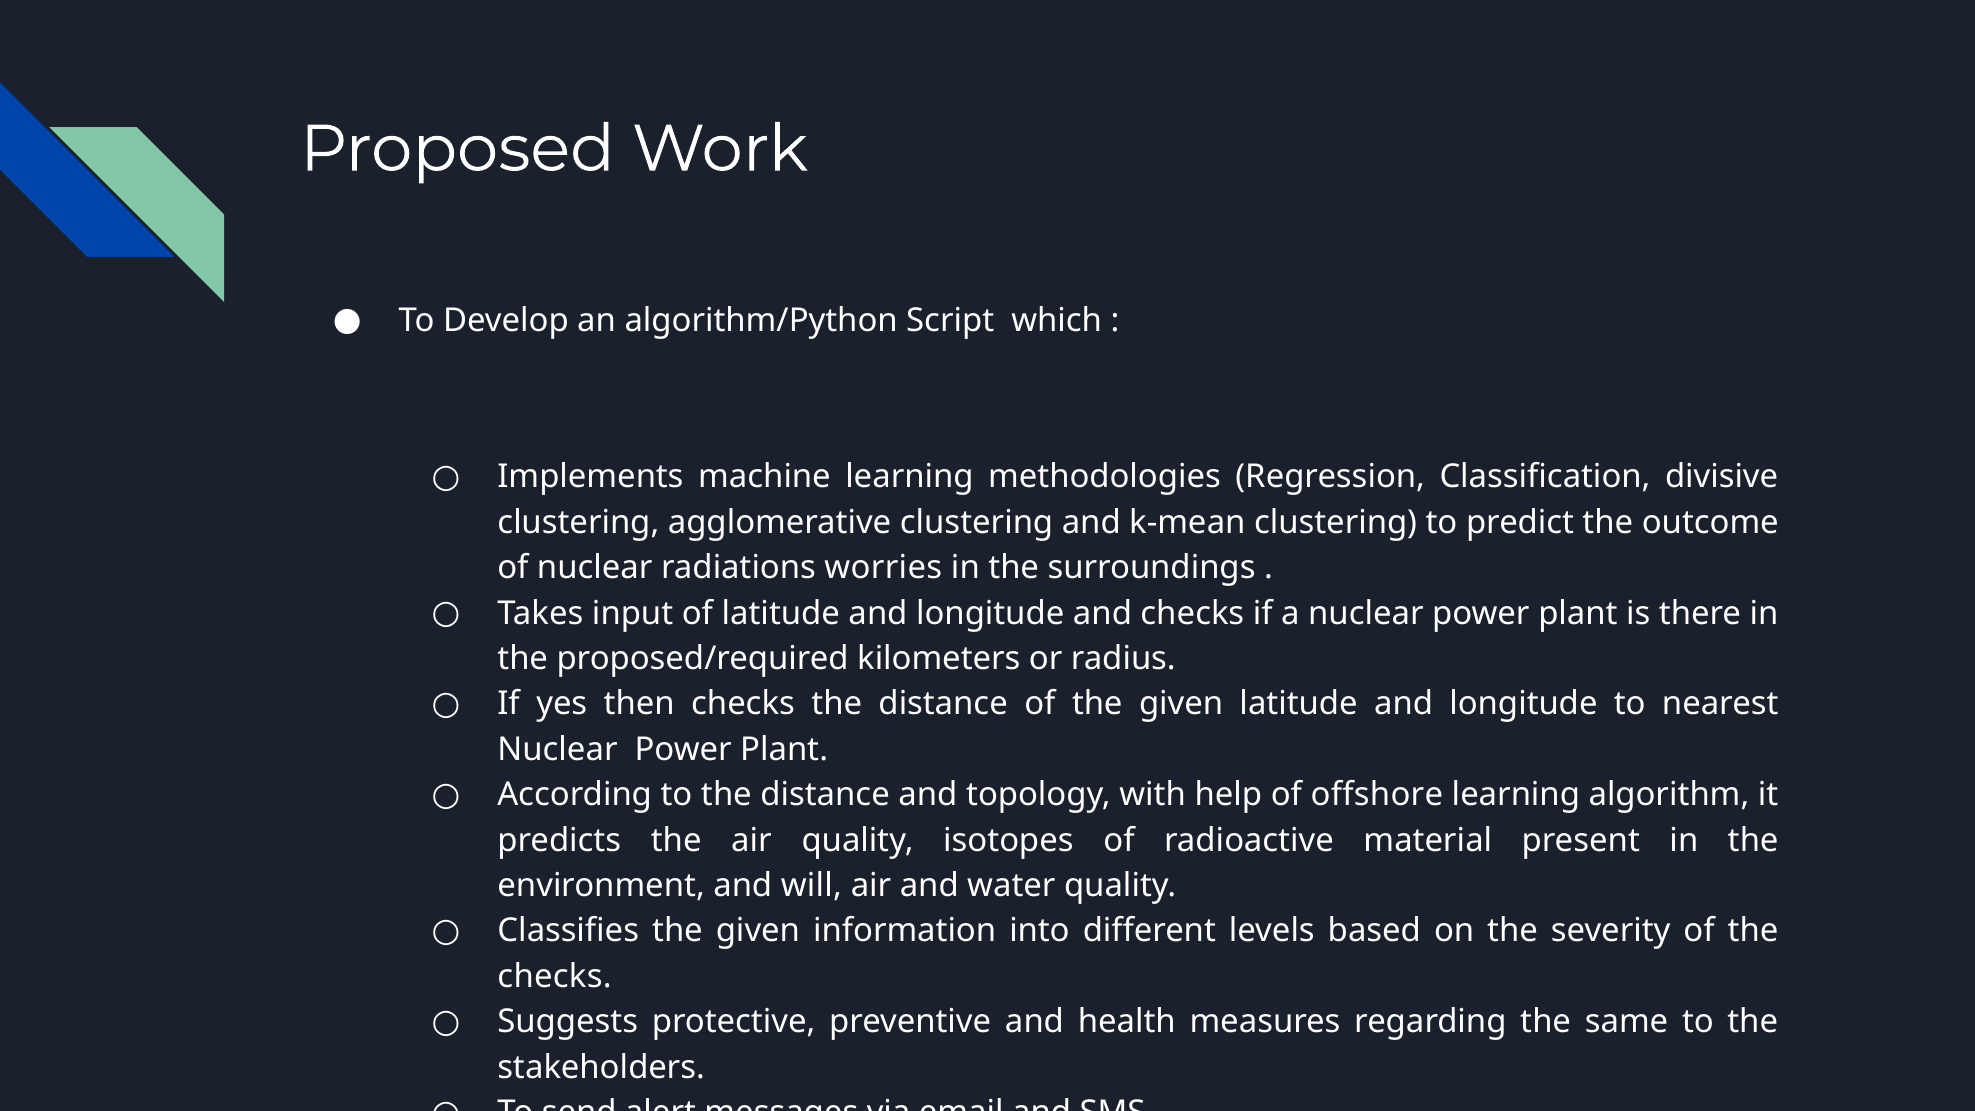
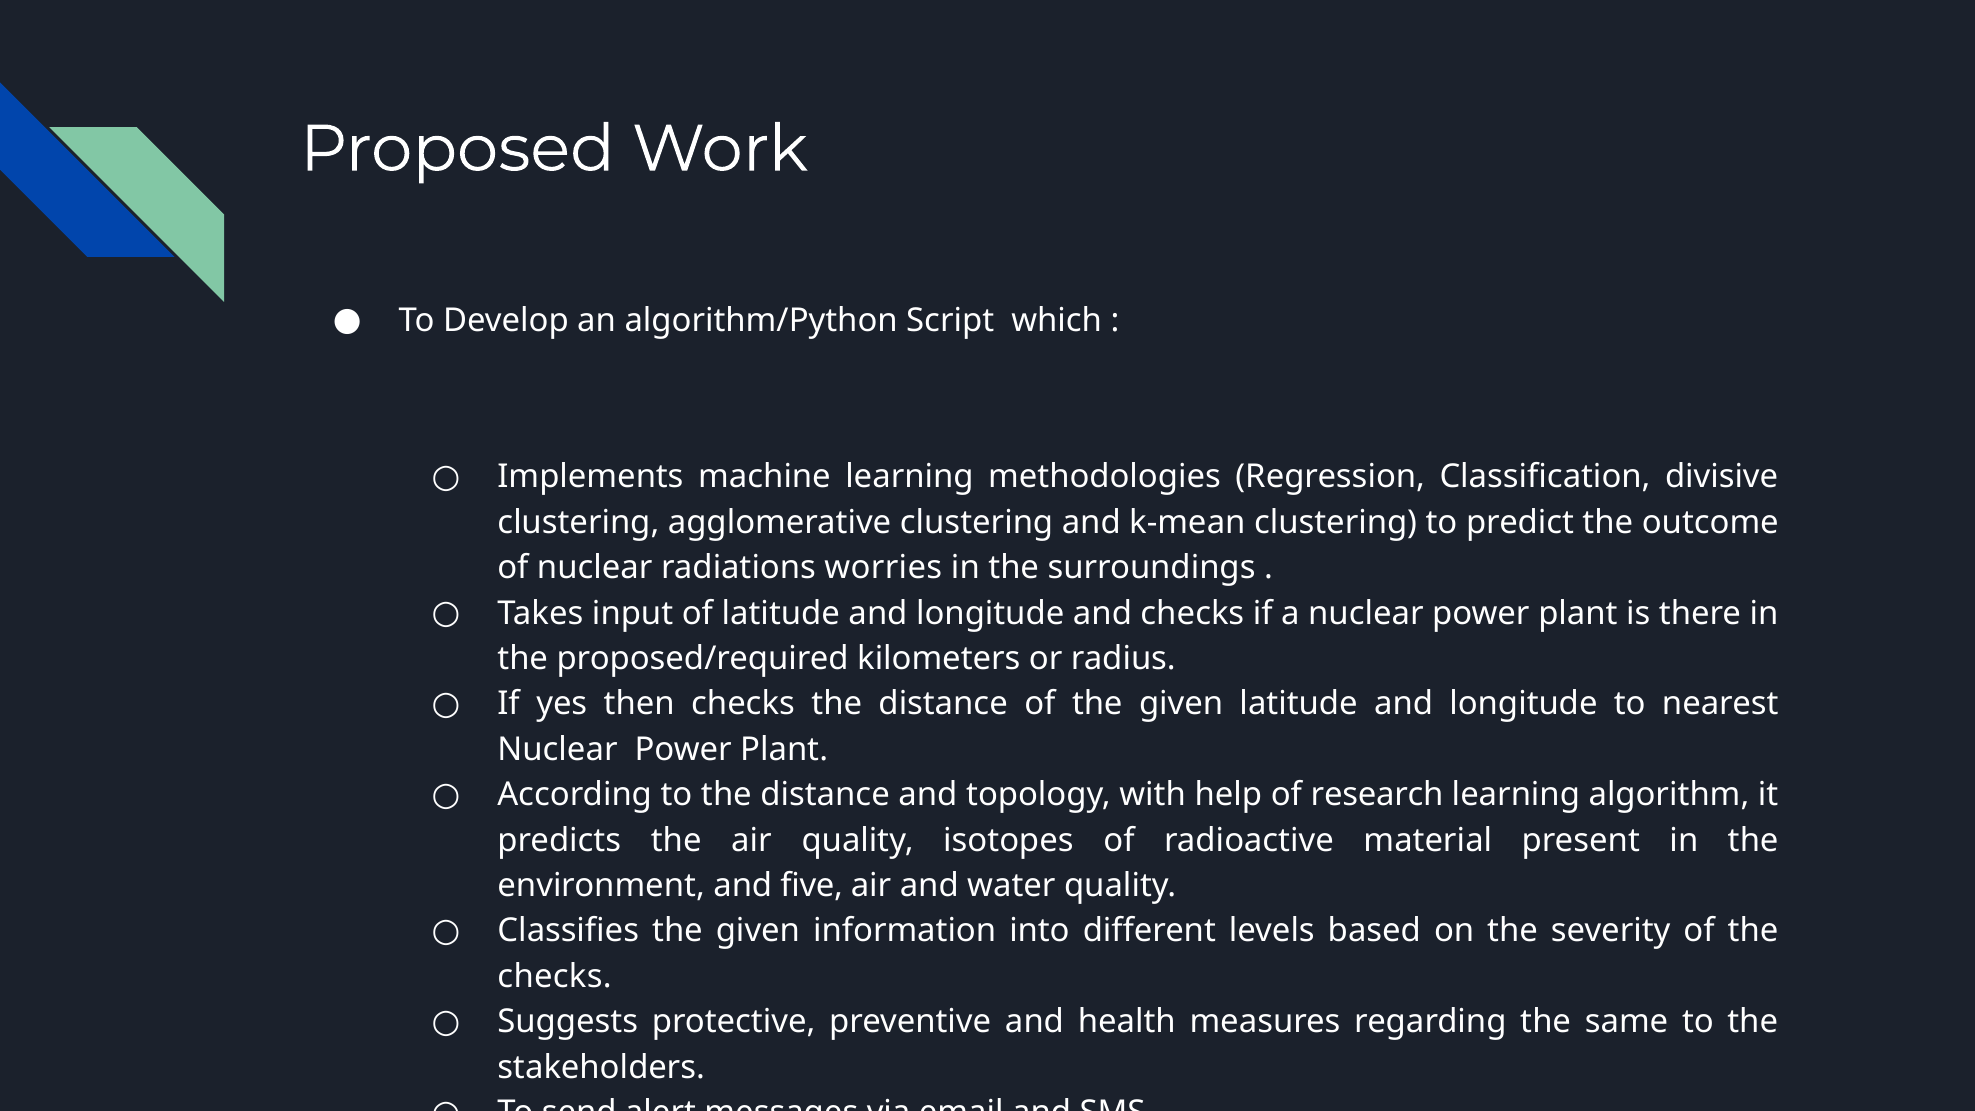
offshore: offshore -> research
will: will -> five
